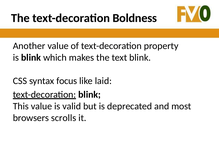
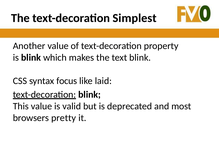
Boldness: Boldness -> Simplest
scrolls: scrolls -> pretty
